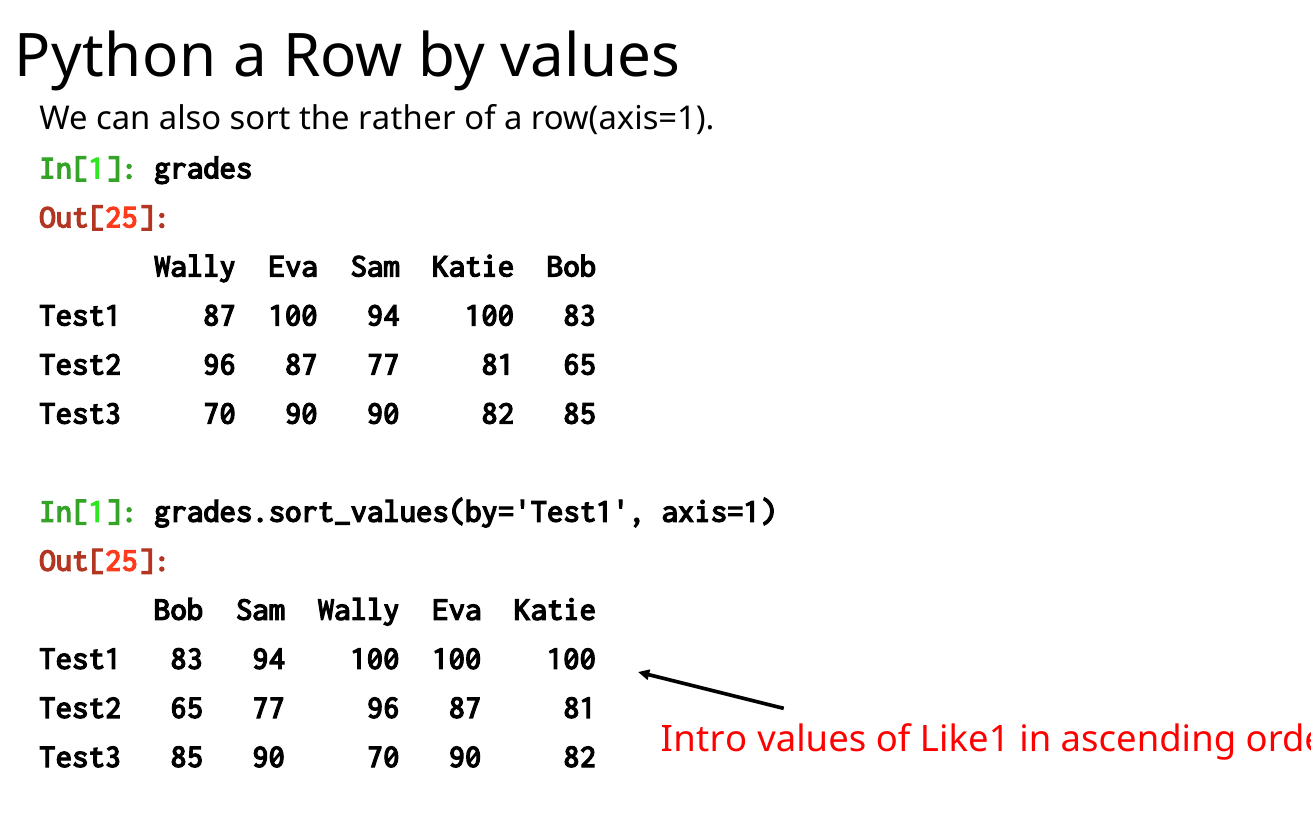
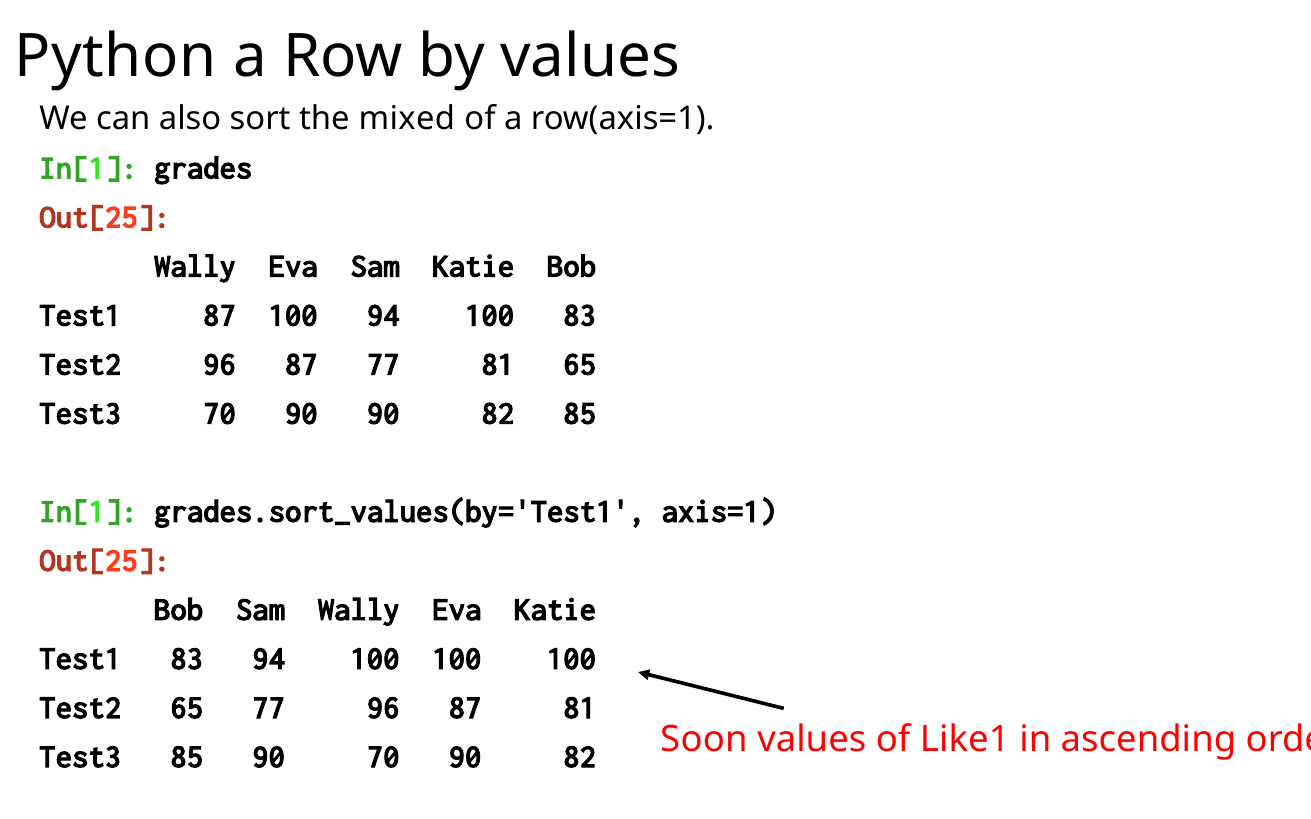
rather: rather -> mixed
Intro: Intro -> Soon
